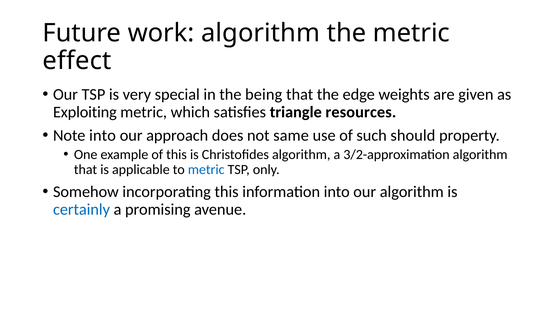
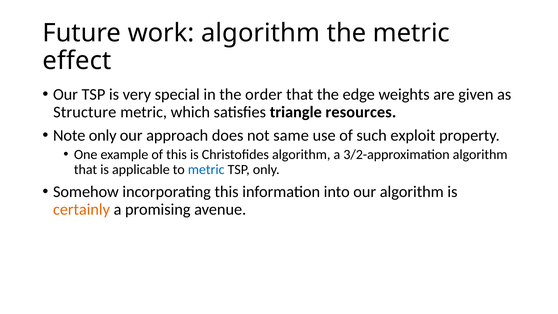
being: being -> order
Exploiting: Exploiting -> Structure
Note into: into -> only
should: should -> exploit
certainly colour: blue -> orange
